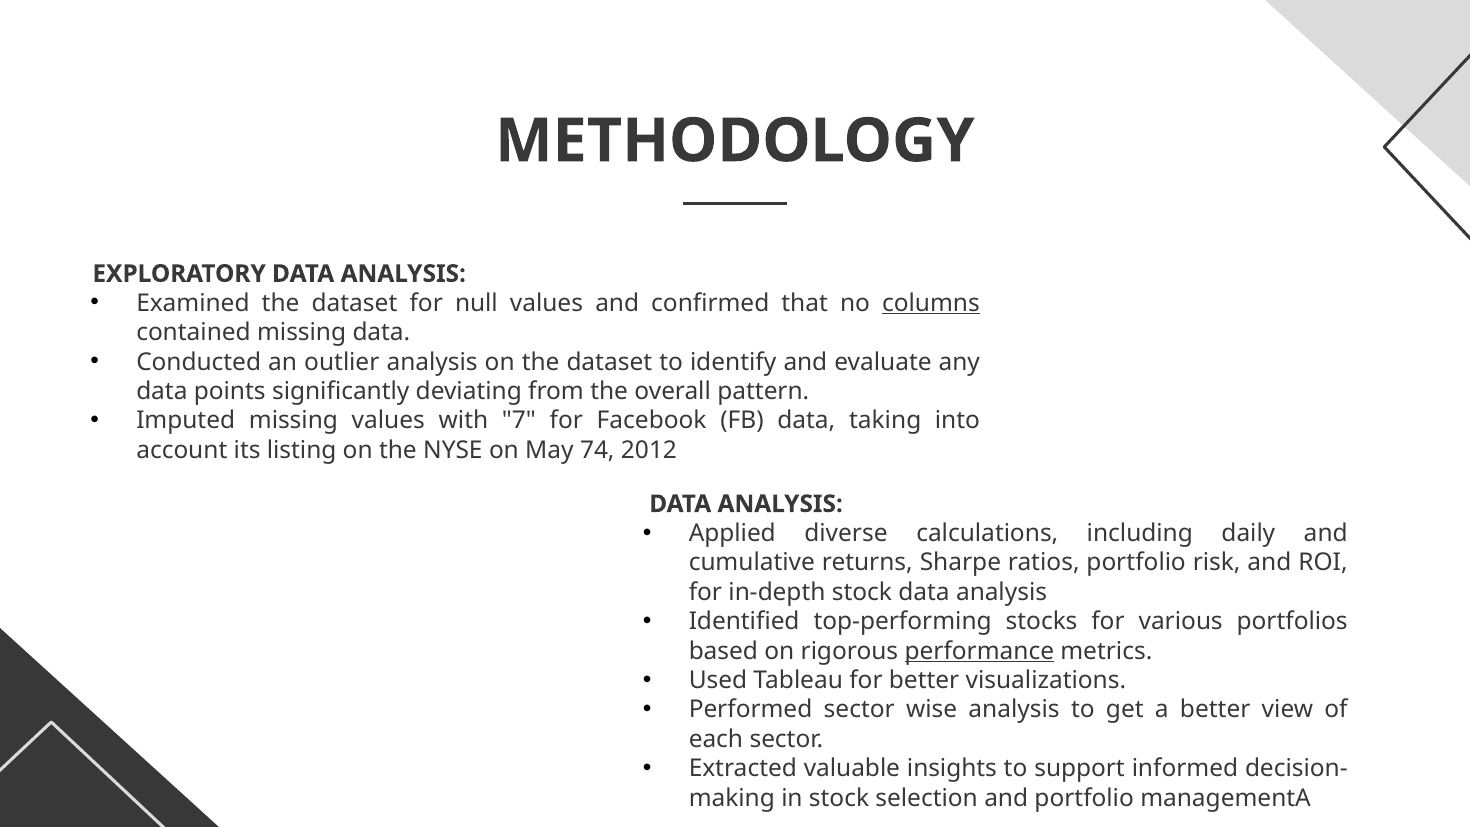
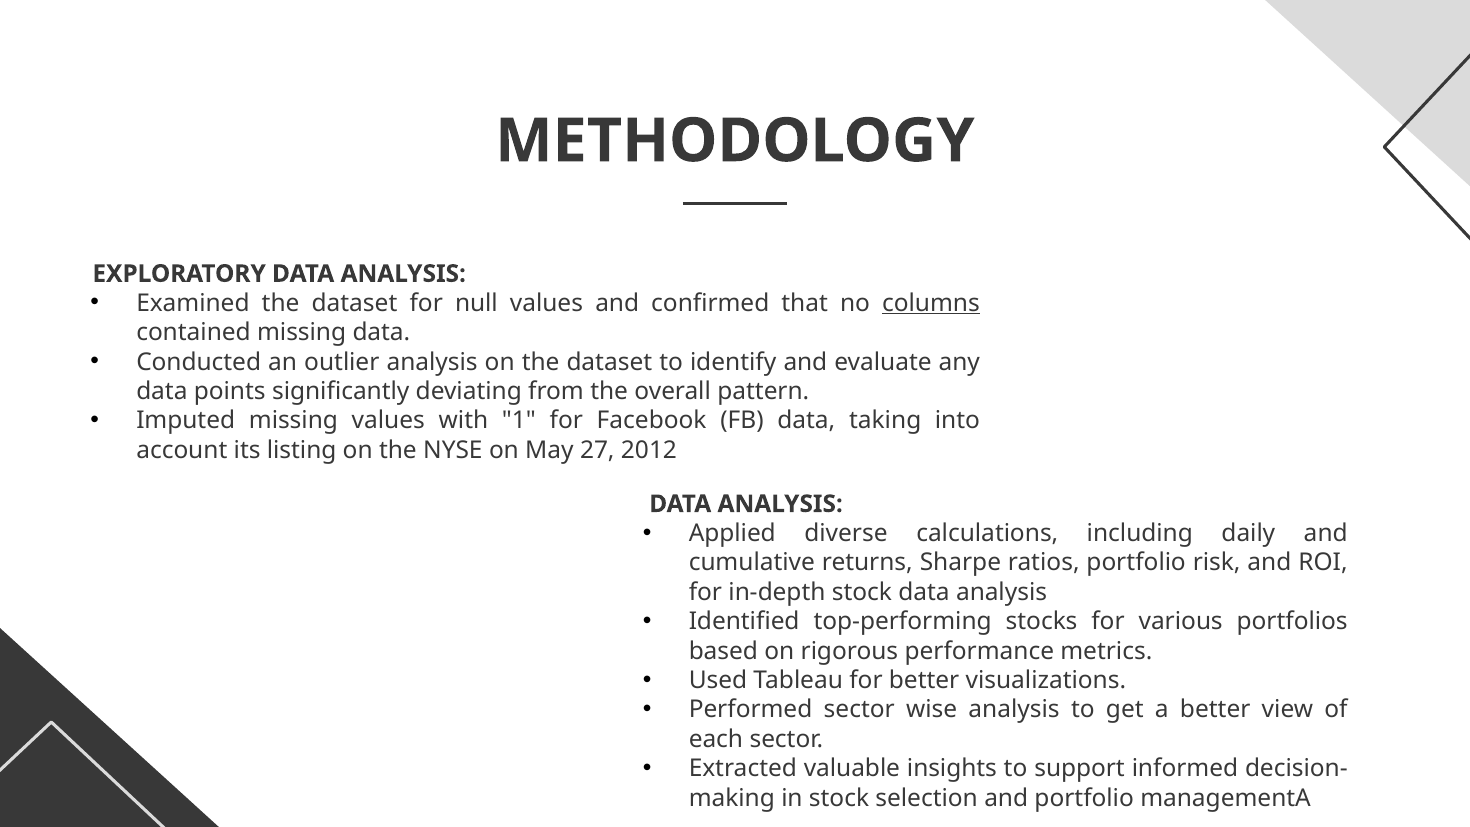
7: 7 -> 1
74: 74 -> 27
performance underline: present -> none
